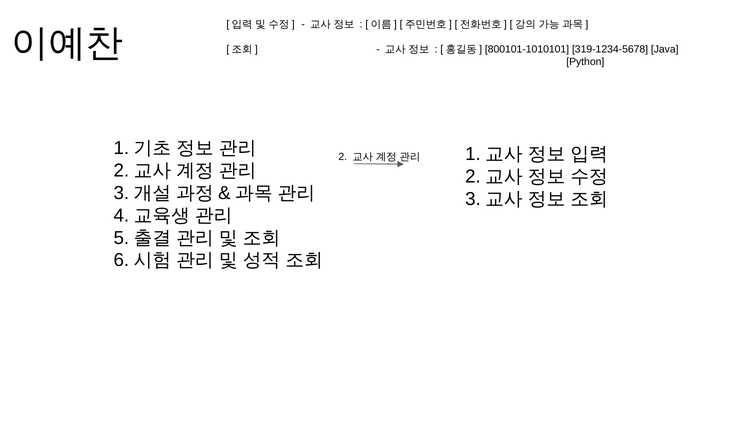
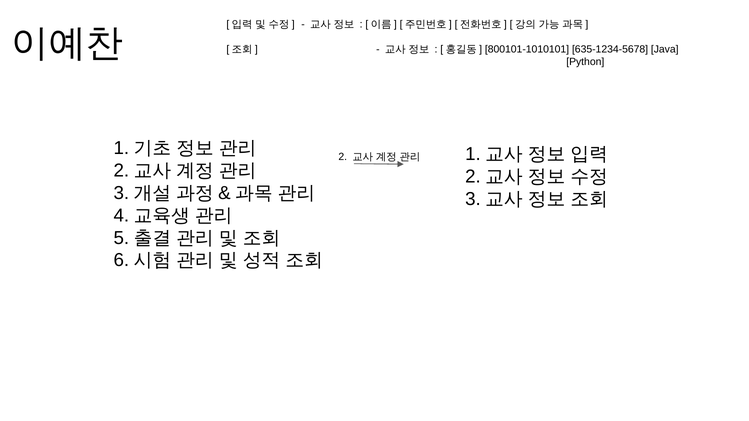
319-1234-5678: 319-1234-5678 -> 635-1234-5678
